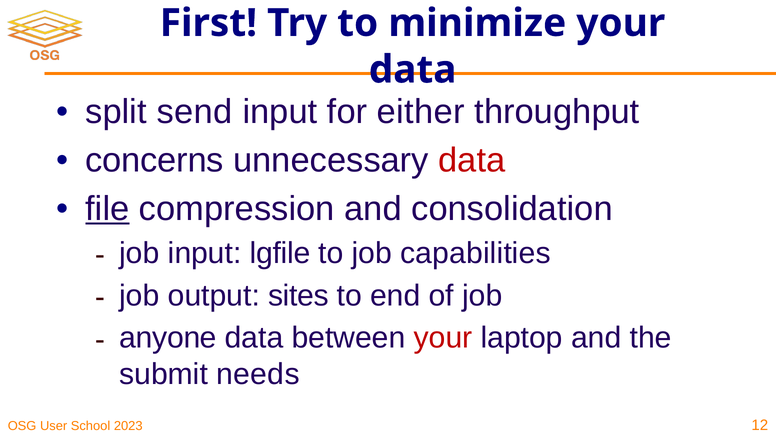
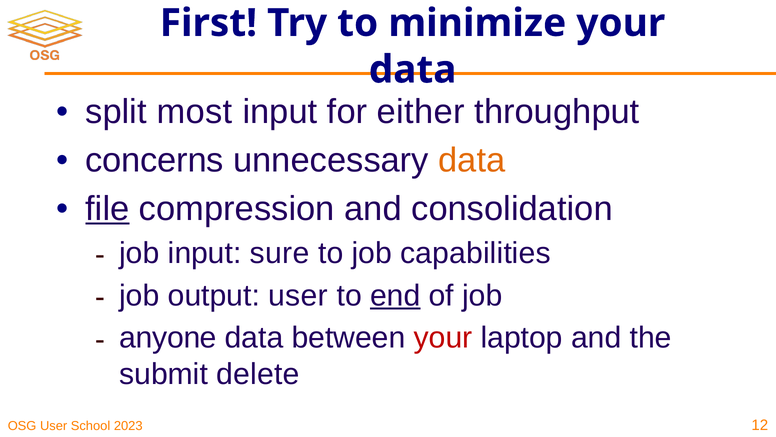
send: send -> most
data at (472, 160) colour: red -> orange
lgfile: lgfile -> sure
output sites: sites -> user
end underline: none -> present
needs: needs -> delete
